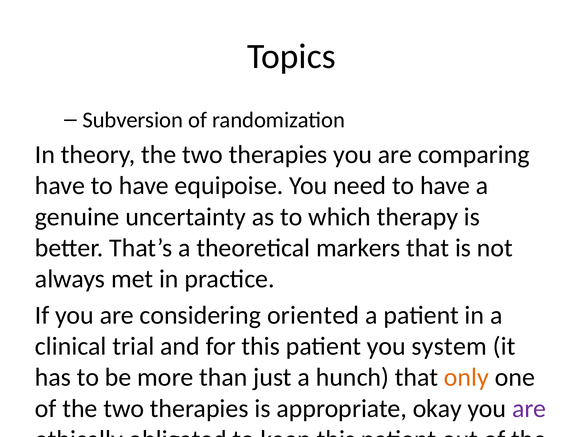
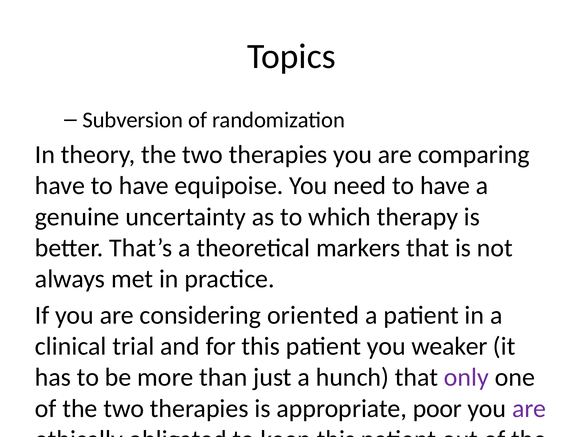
you system: system -> weaker
only at (466, 378) colour: orange -> purple
appropriate okay: okay -> poor
